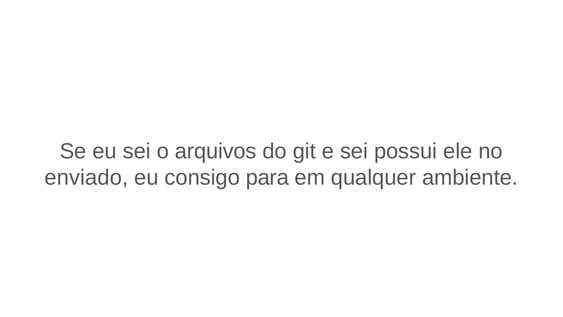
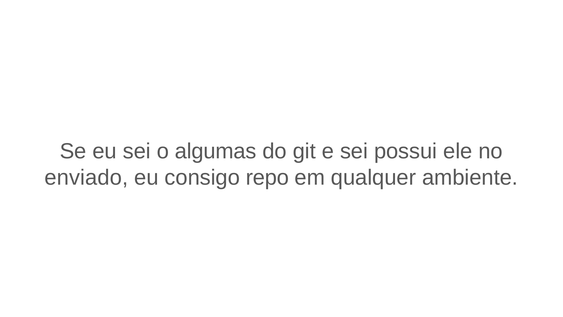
arquivos: arquivos -> algumas
para: para -> repo
